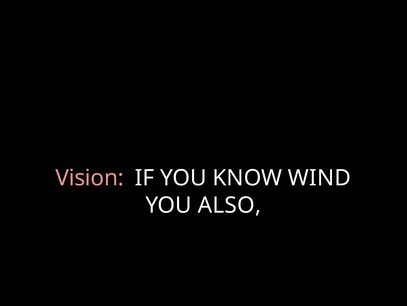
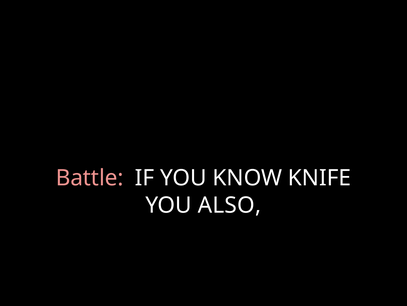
Vision: Vision -> Battle
WIND: WIND -> KNIFE
